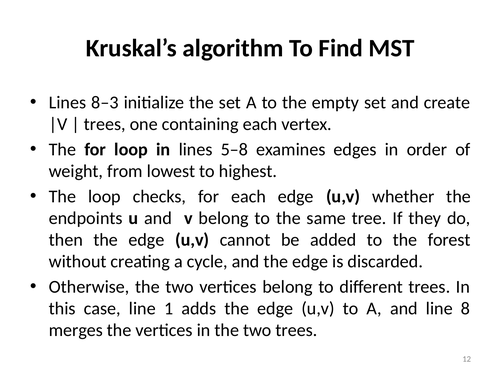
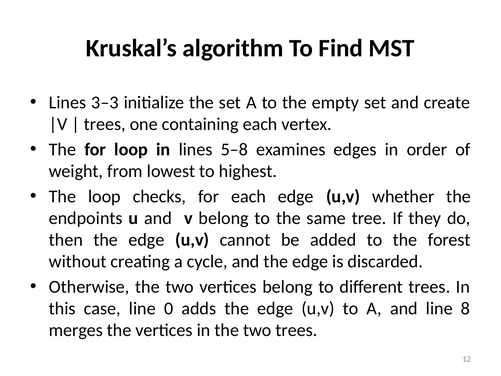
8–3: 8–3 -> 3–3
1: 1 -> 0
